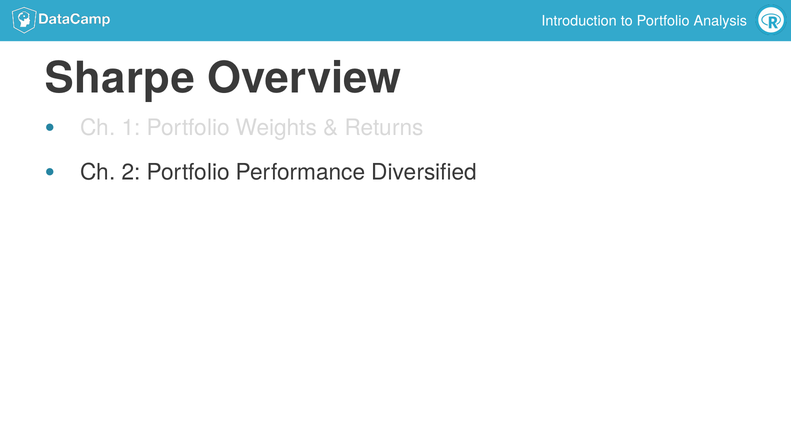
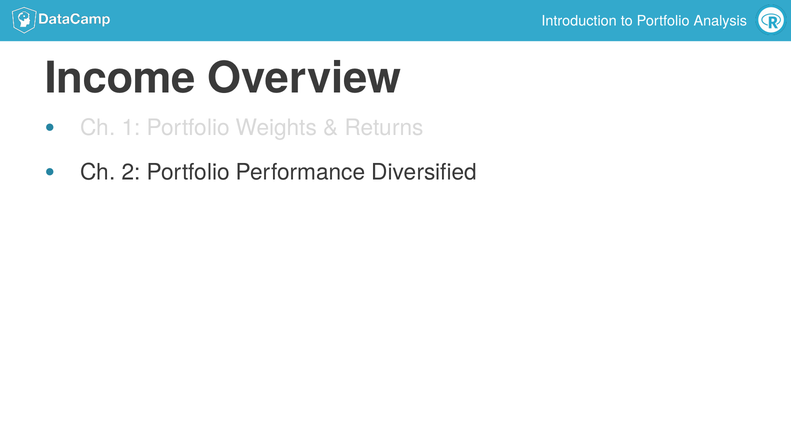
Sharpe: Sharpe -> Income
